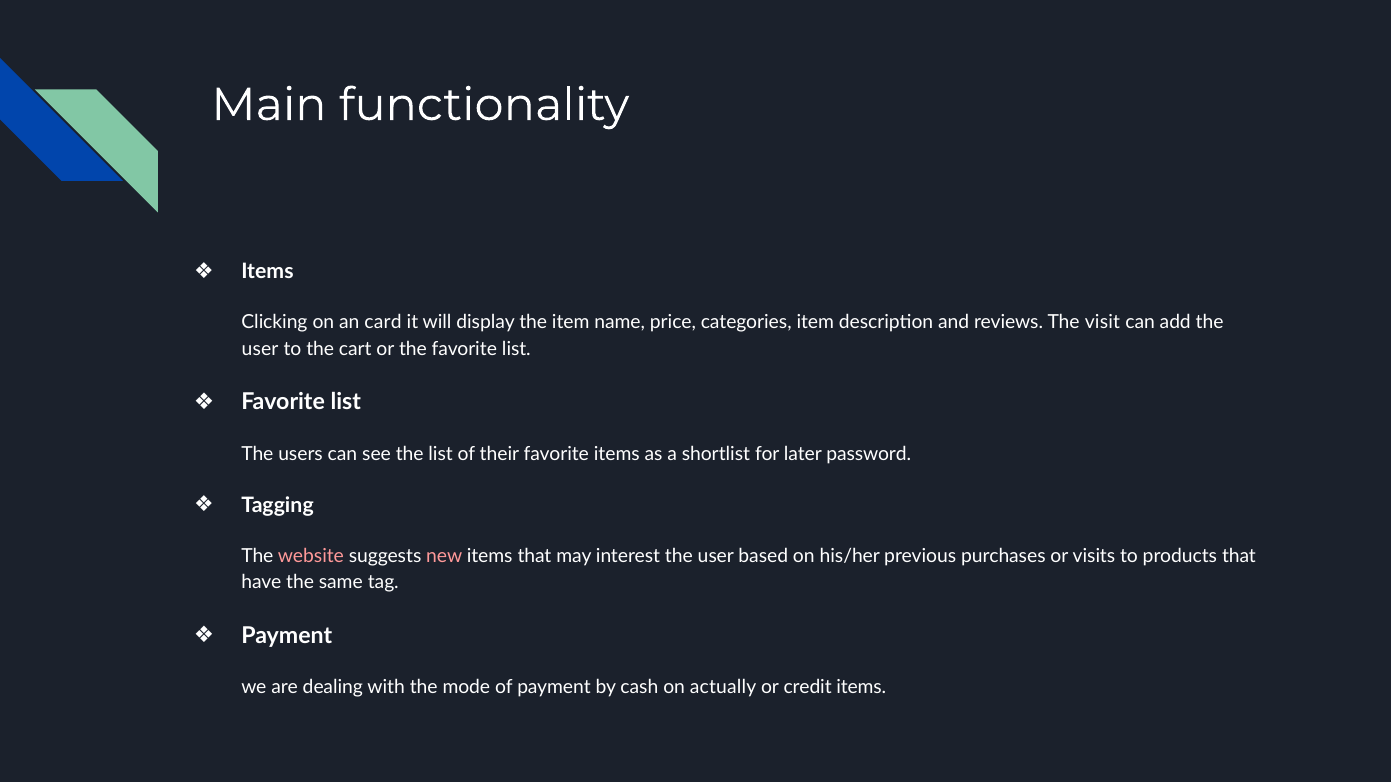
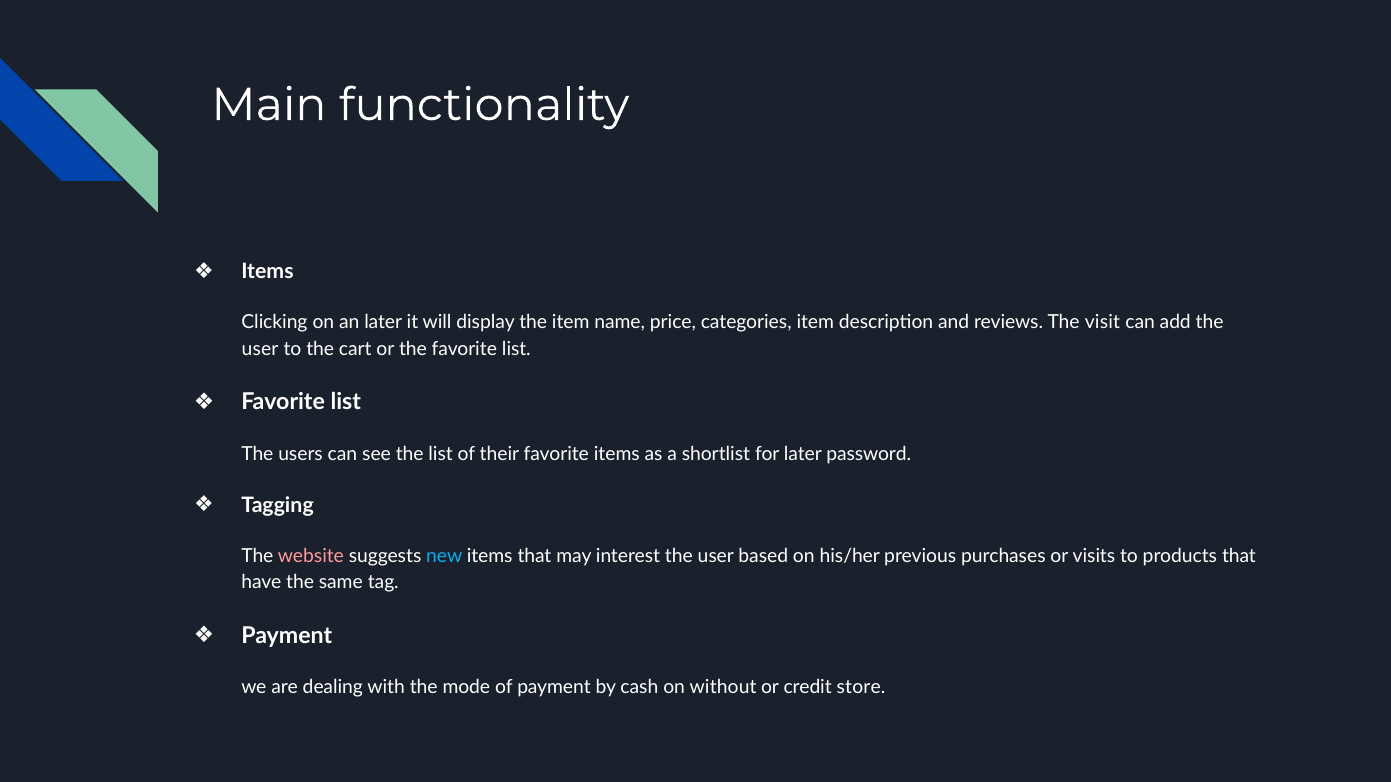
an card: card -> later
new colour: pink -> light blue
actually: actually -> without
credit items: items -> store
